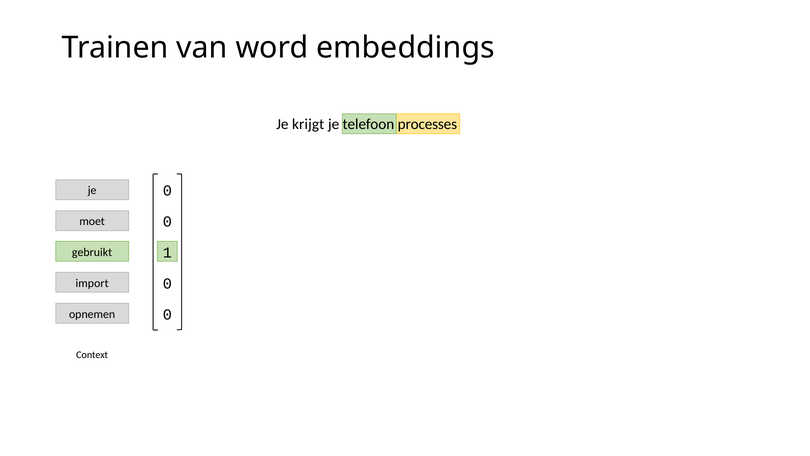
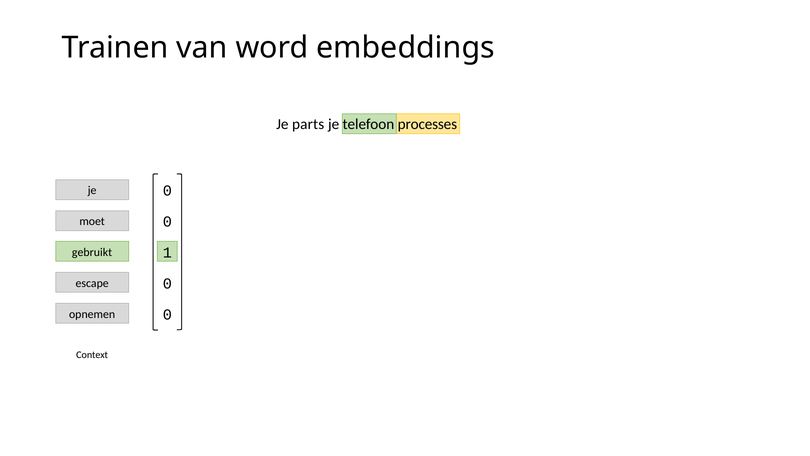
krijgt: krijgt -> parts
import: import -> escape
